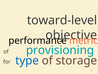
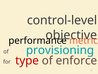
toward-level: toward-level -> control-level
type colour: blue -> red
storage: storage -> enforce
